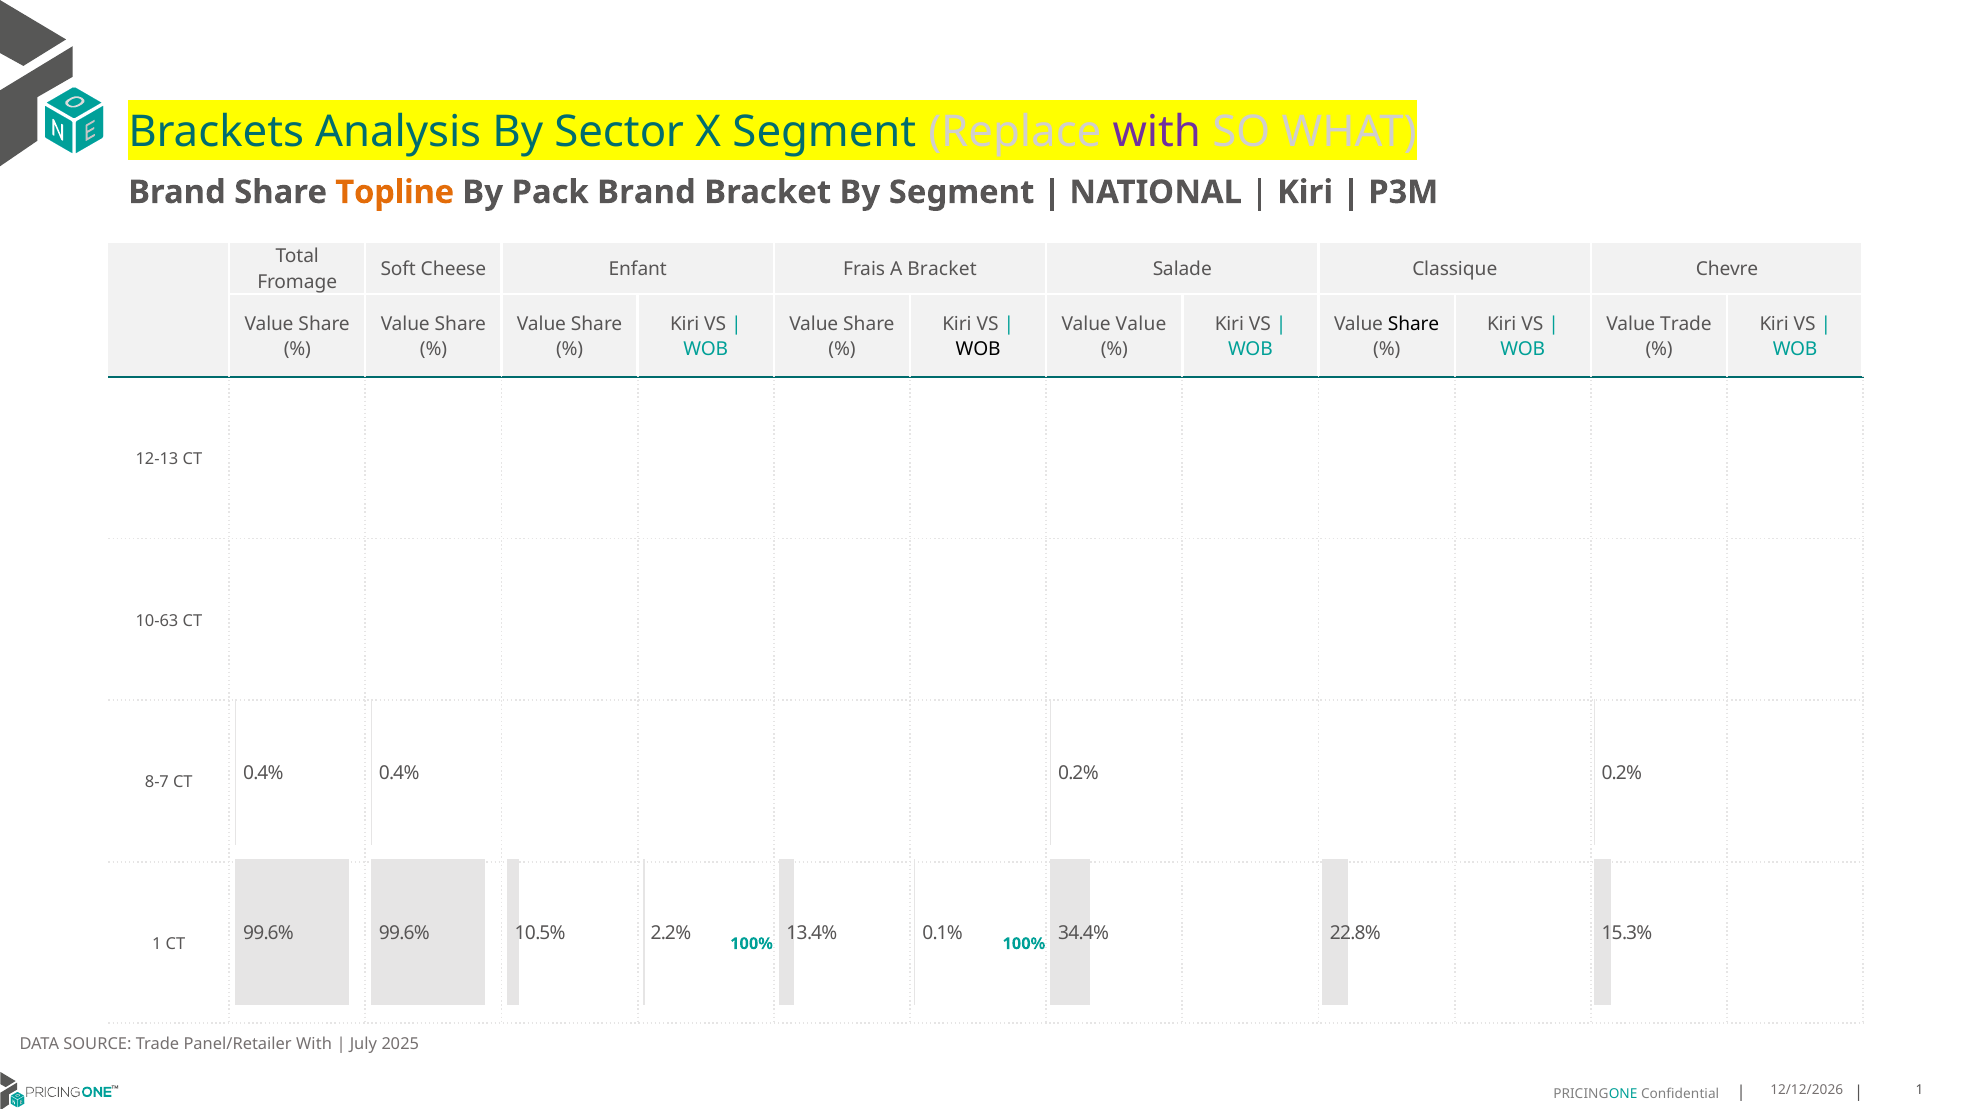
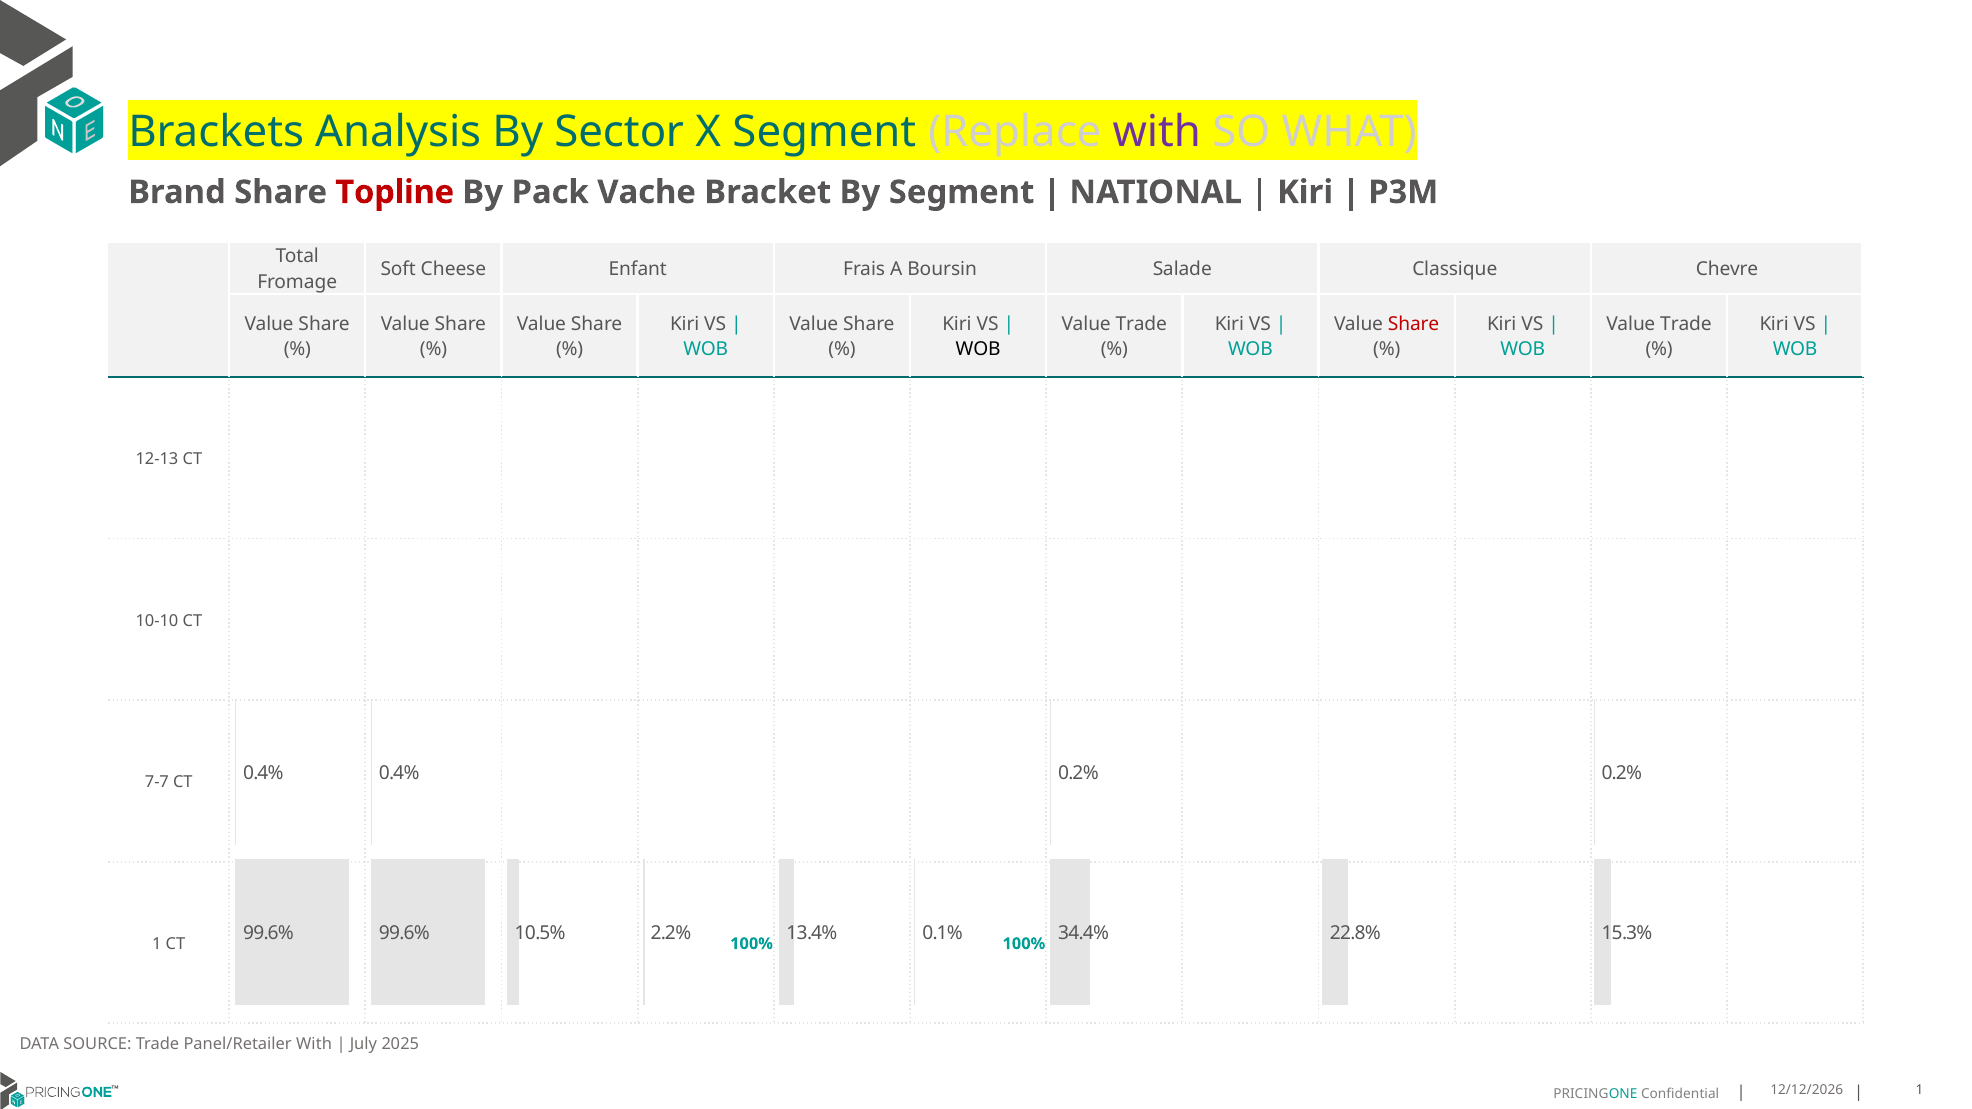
Topline colour: orange -> red
Pack Brand: Brand -> Vache
A Bracket: Bracket -> Boursin
Value at (1141, 324): Value -> Trade
Share at (1414, 324) colour: black -> red
10-63: 10-63 -> 10-10
8-7: 8-7 -> 7-7
